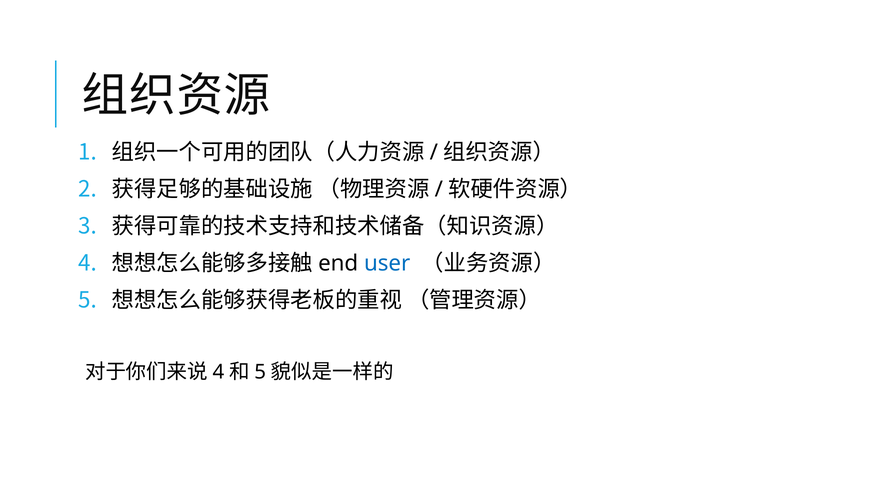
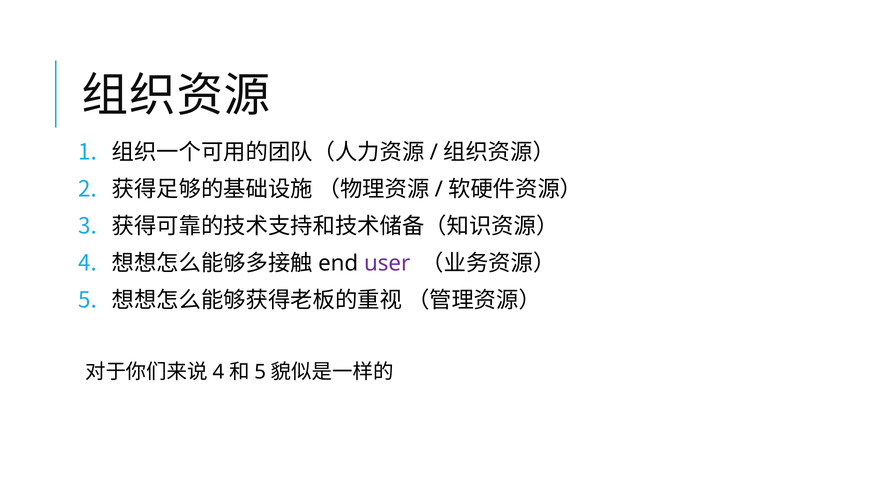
user colour: blue -> purple
